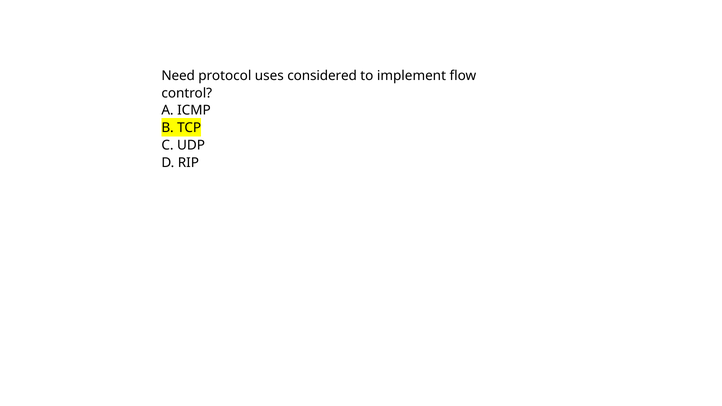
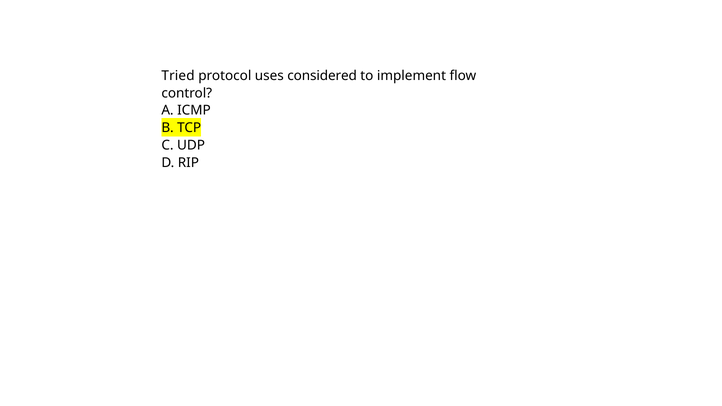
Need: Need -> Tried
